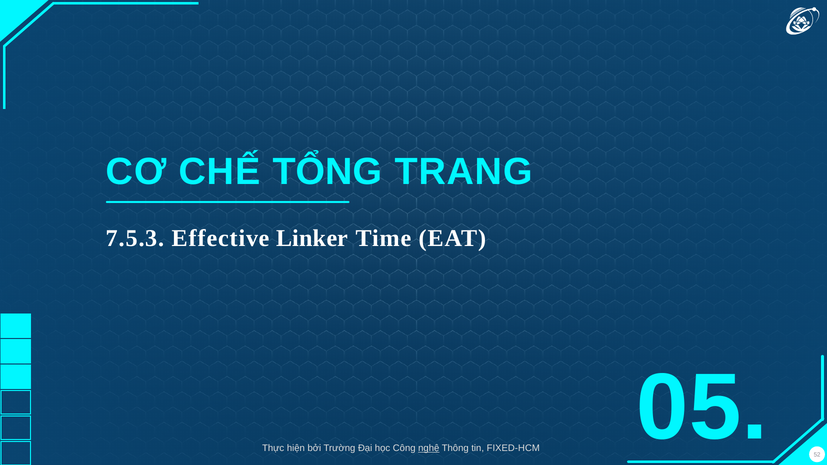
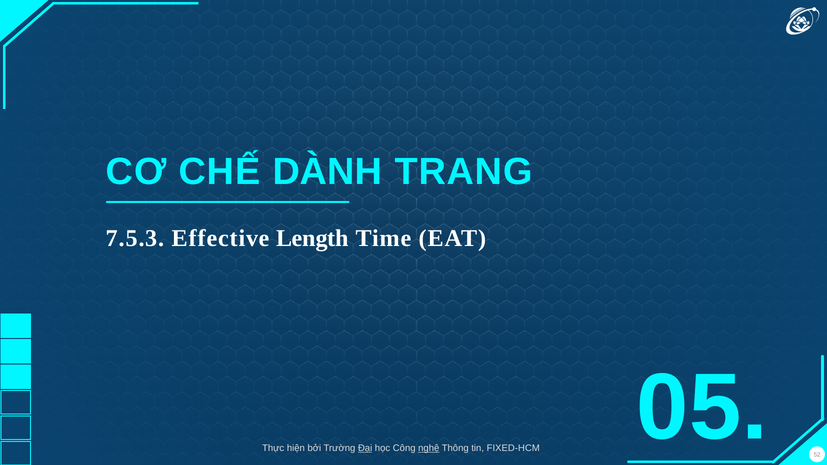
TỔNG: TỔNG -> DÀNH
Linker: Linker -> Length
Đại underline: none -> present
